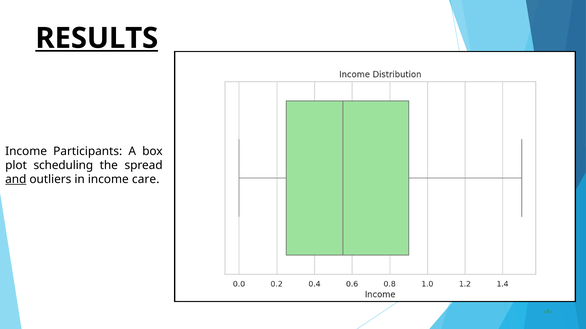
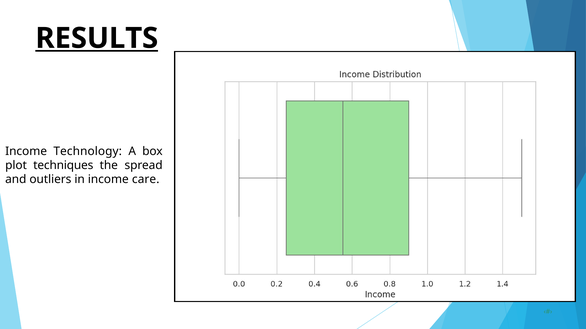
Participants: Participants -> Technology
scheduling: scheduling -> techniques
and underline: present -> none
